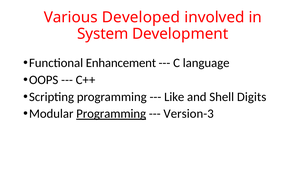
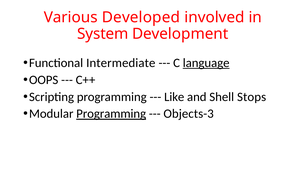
Enhancement: Enhancement -> Intermediate
language underline: none -> present
Digits: Digits -> Stops
Version-3: Version-3 -> Objects-3
